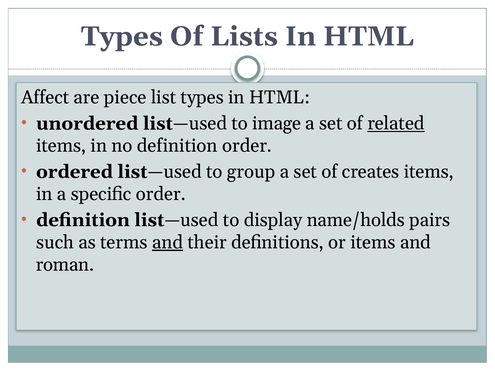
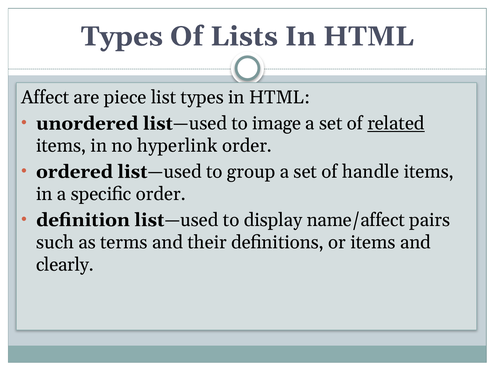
no definition: definition -> hyperlink
creates: creates -> handle
name/holds: name/holds -> name/affect
and at (168, 242) underline: present -> none
roman: roman -> clearly
